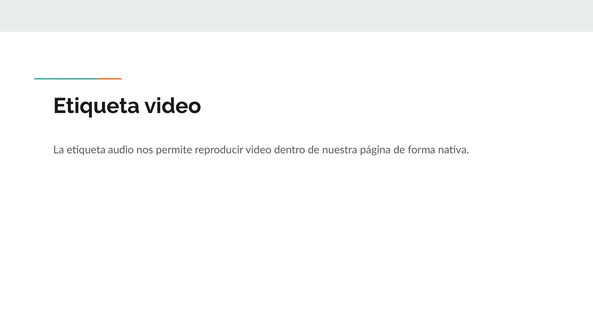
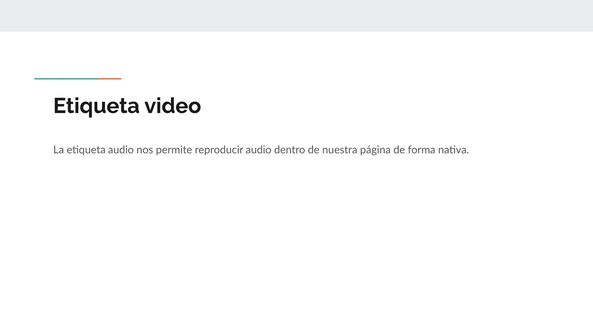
reproducir video: video -> audio
